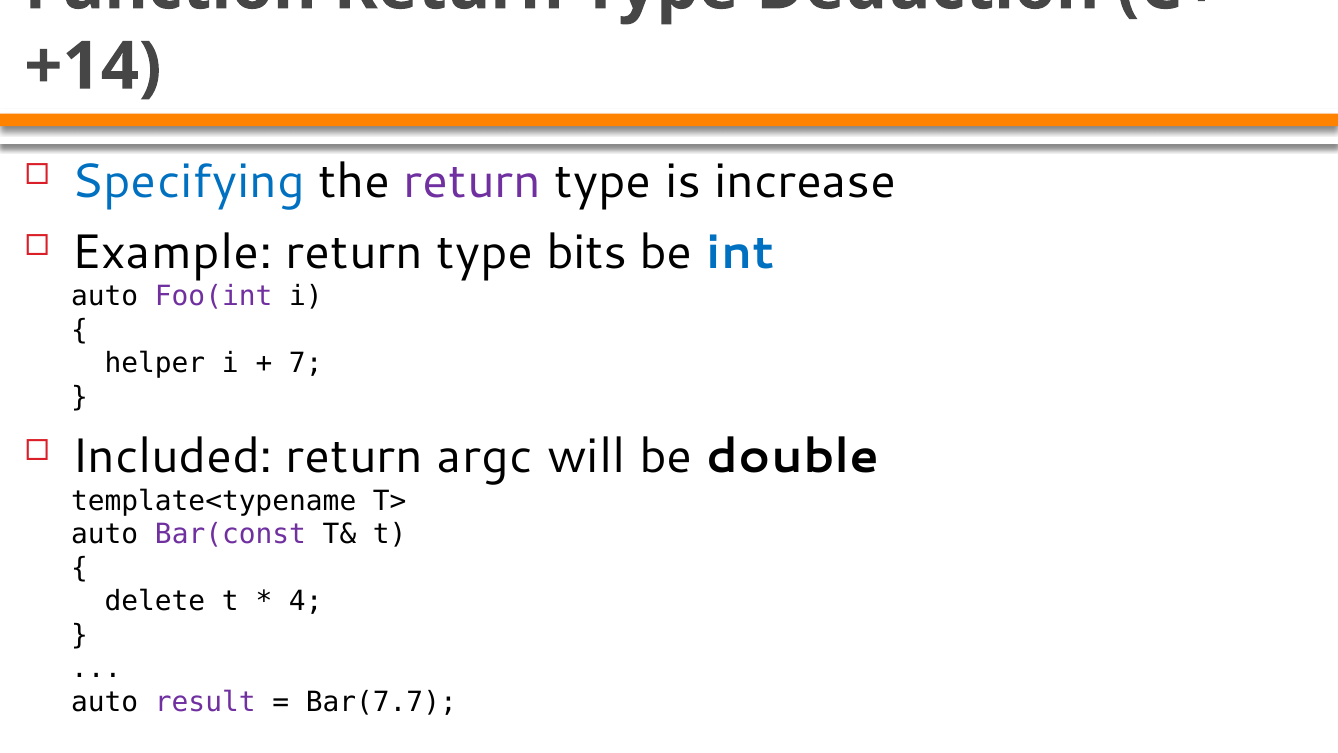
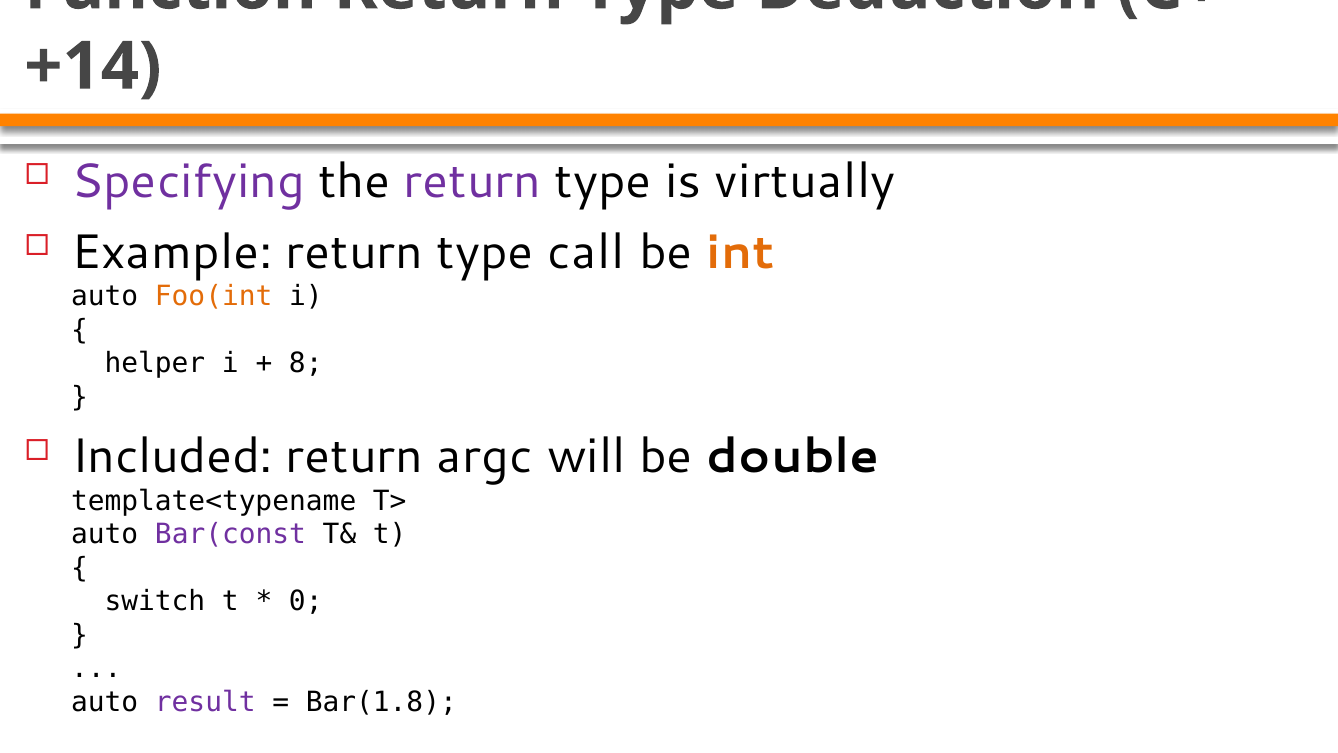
Specifying colour: blue -> purple
increase: increase -> virtually
bits: bits -> call
int colour: blue -> orange
Foo(int colour: purple -> orange
7: 7 -> 8
delete: delete -> switch
4: 4 -> 0
Bar(7.7: Bar(7.7 -> Bar(1.8
